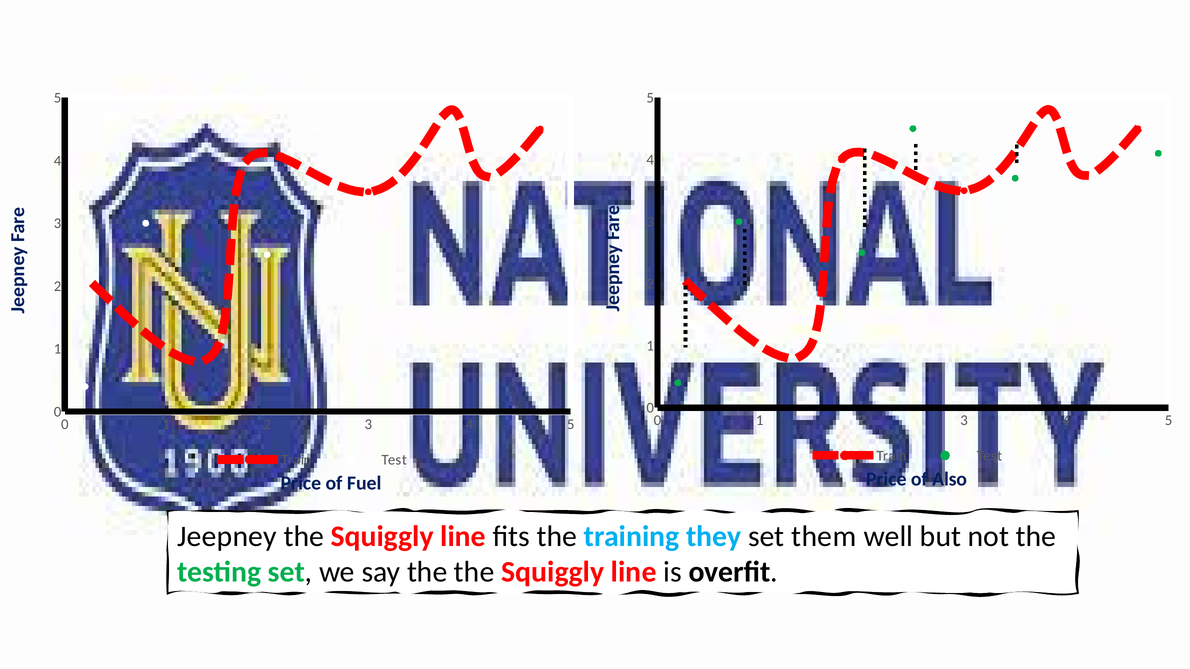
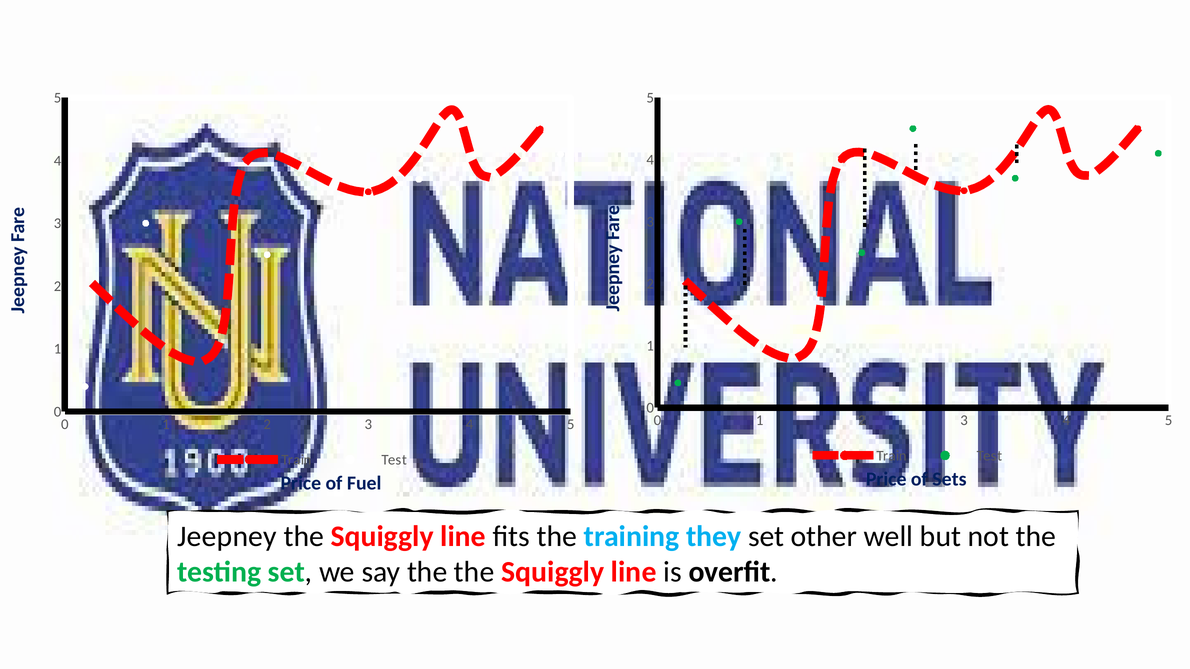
Also: Also -> Sets
them: them -> other
